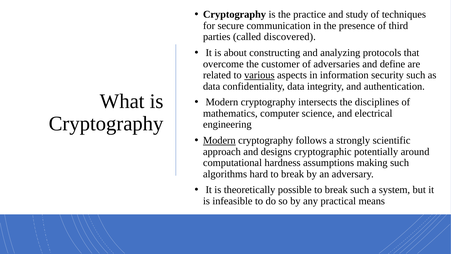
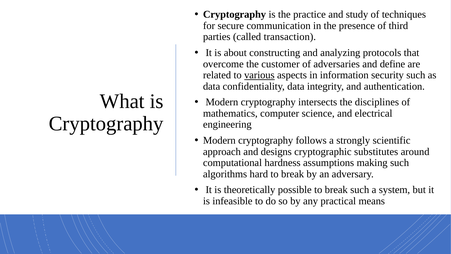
discovered: discovered -> transaction
Modern at (219, 140) underline: present -> none
potentially: potentially -> substitutes
